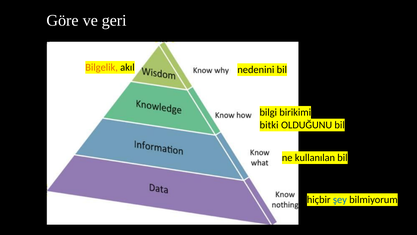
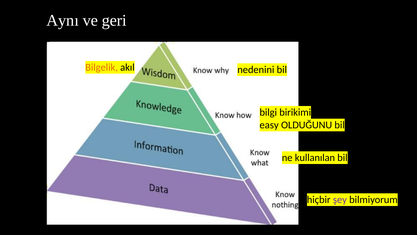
Göre: Göre -> Aynı
bitki: bitki -> easy
şey colour: blue -> purple
